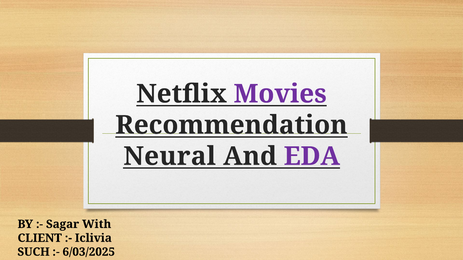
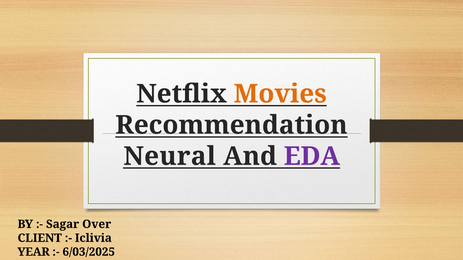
Movies colour: purple -> orange
With: With -> Over
SUCH: SUCH -> YEAR
